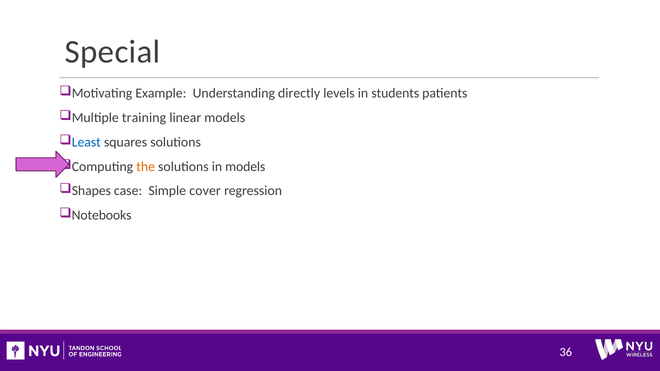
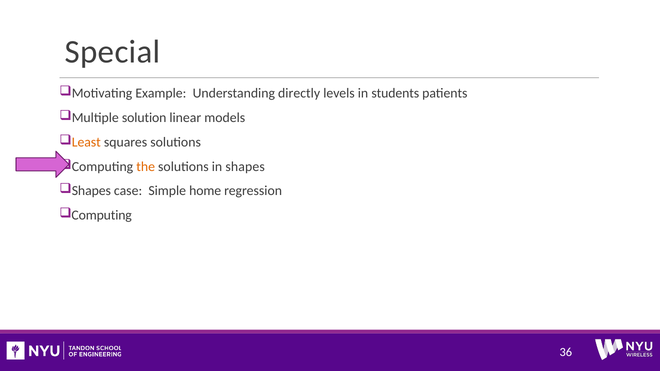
training: training -> solution
Least colour: blue -> orange
in models: models -> shapes
cover: cover -> home
Notebooks at (102, 216): Notebooks -> Computing
